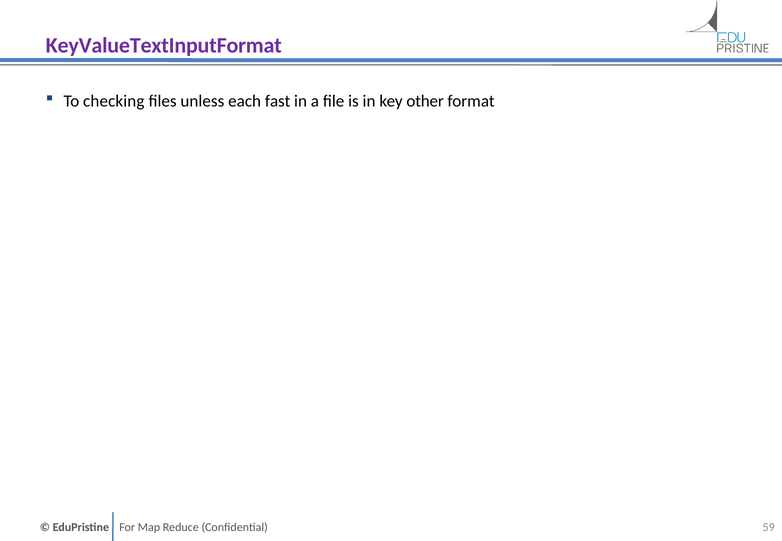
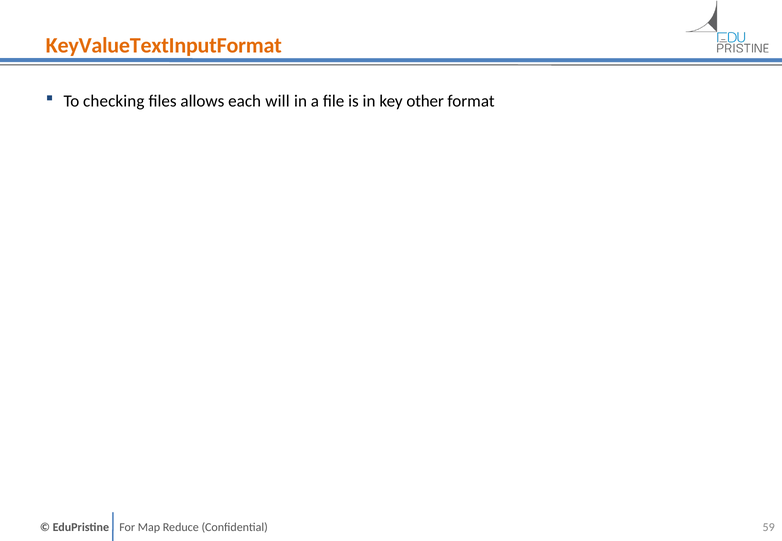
KeyValueTextInputFormat colour: purple -> orange
unless: unless -> allows
fast: fast -> will
